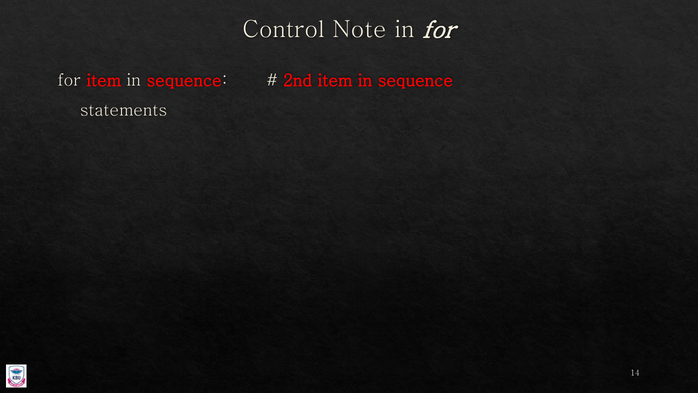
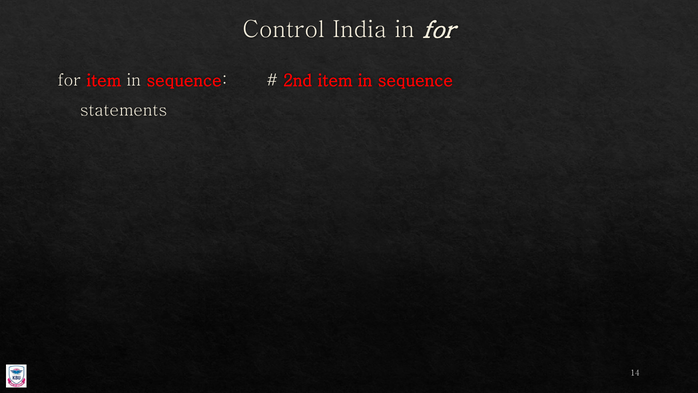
Note: Note -> India
